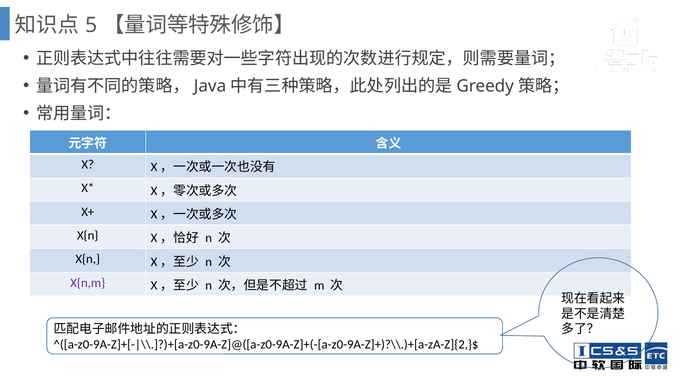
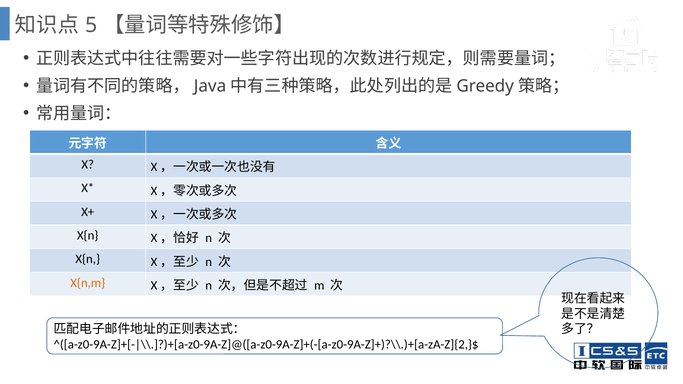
X{n,m colour: purple -> orange
